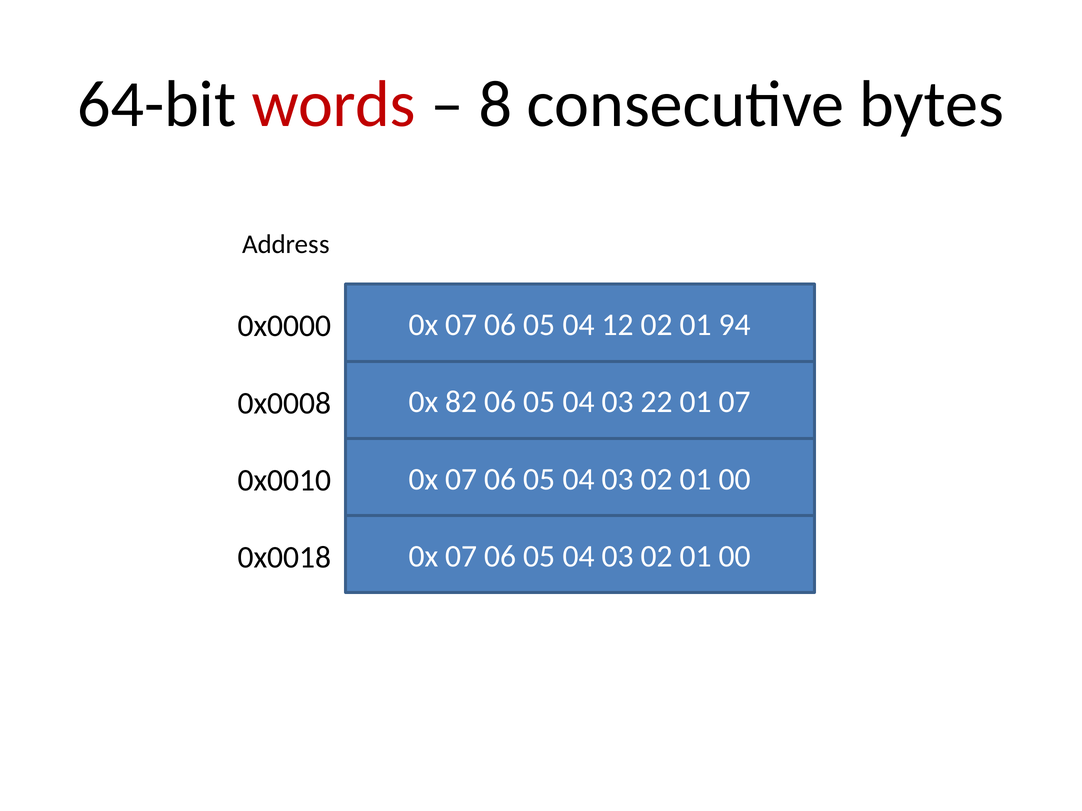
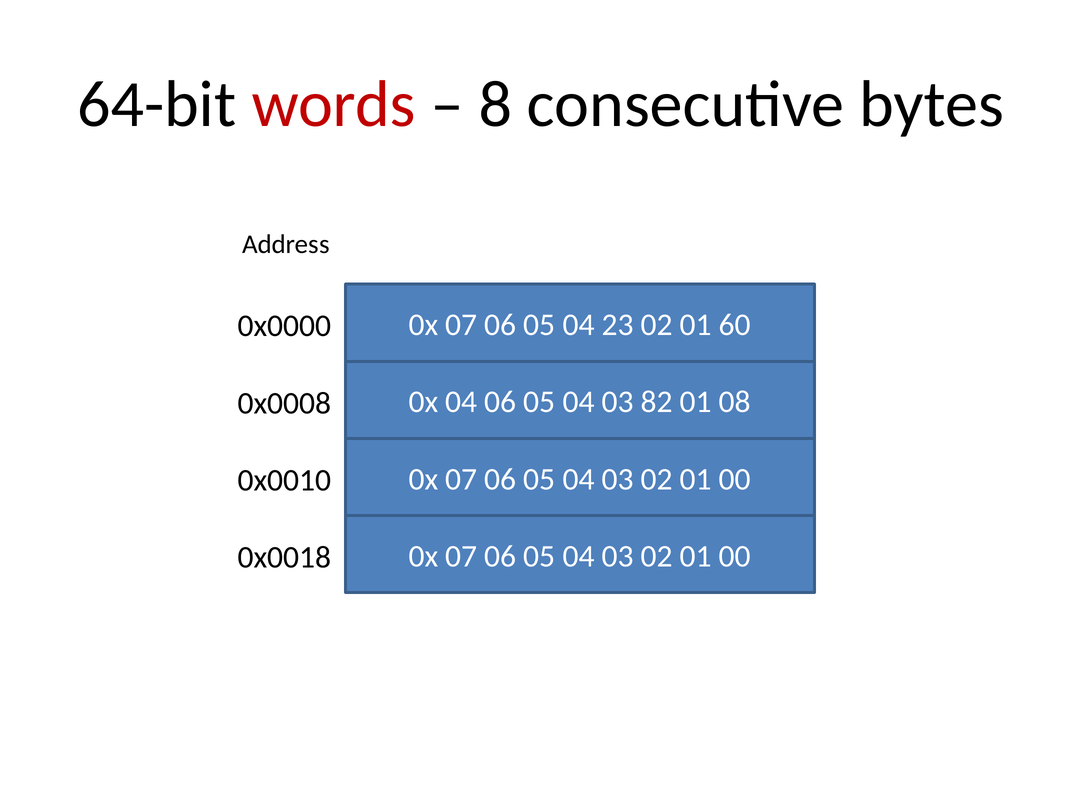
12: 12 -> 23
94: 94 -> 60
0x 82: 82 -> 04
22: 22 -> 82
01 07: 07 -> 08
